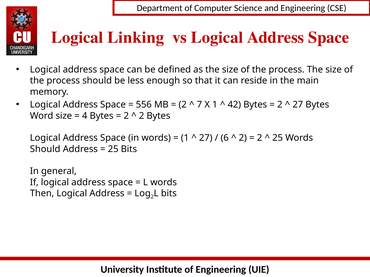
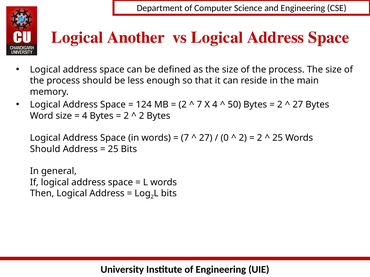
Linking: Linking -> Another
556: 556 -> 124
X 1: 1 -> 4
42: 42 -> 50
1 at (185, 138): 1 -> 7
6: 6 -> 0
